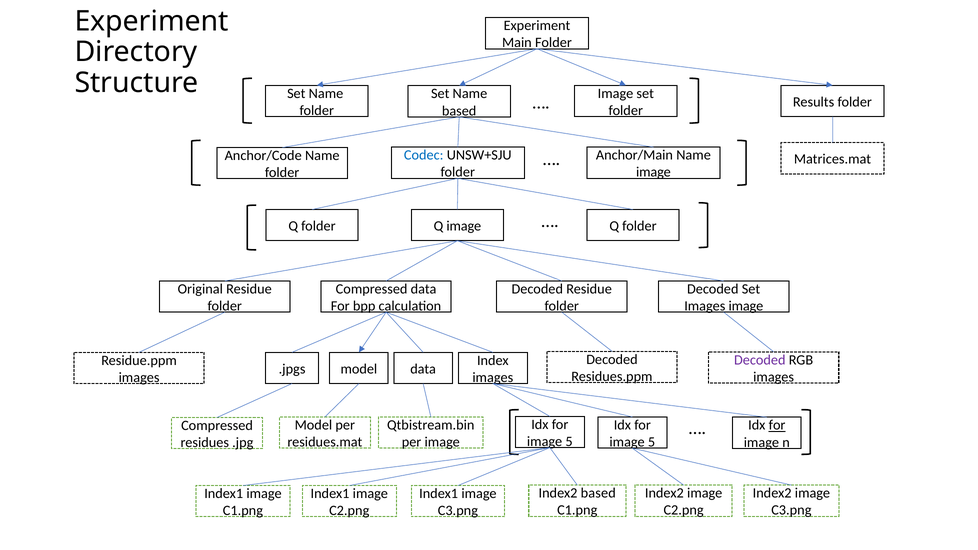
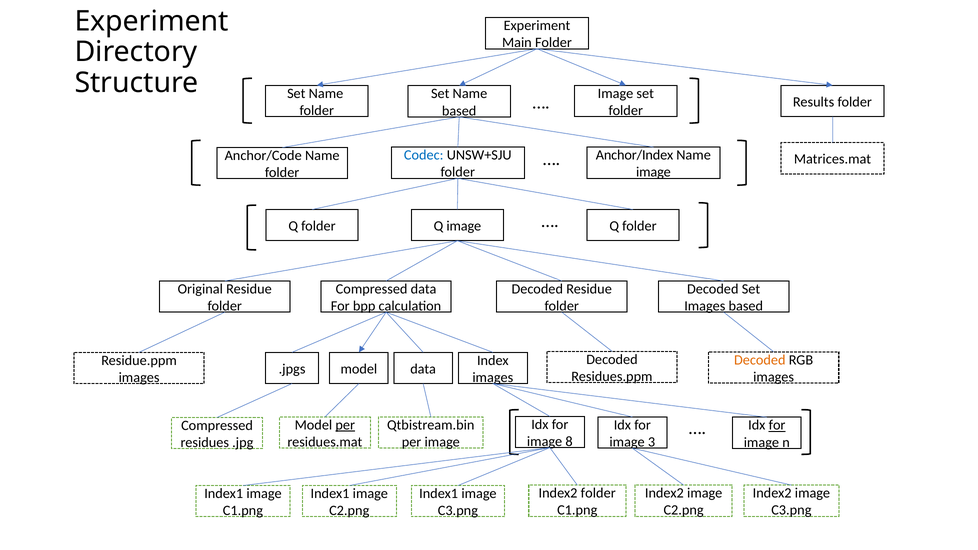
Anchor/Main: Anchor/Main -> Anchor/Index
Images image: image -> based
Decoded at (760, 360) colour: purple -> orange
per at (345, 425) underline: none -> present
5 at (569, 442): 5 -> 8
5 at (652, 442): 5 -> 3
Index2 based: based -> folder
